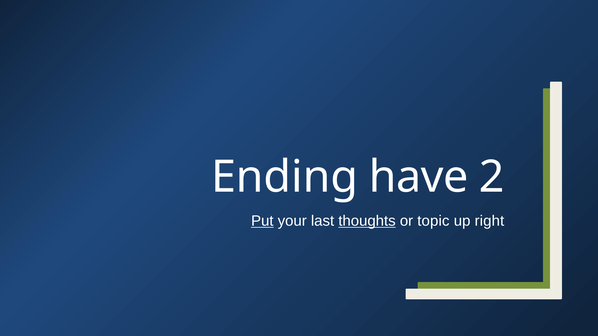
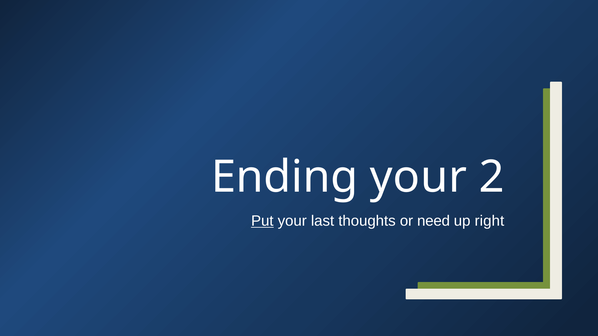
Ending have: have -> your
thoughts underline: present -> none
topic: topic -> need
